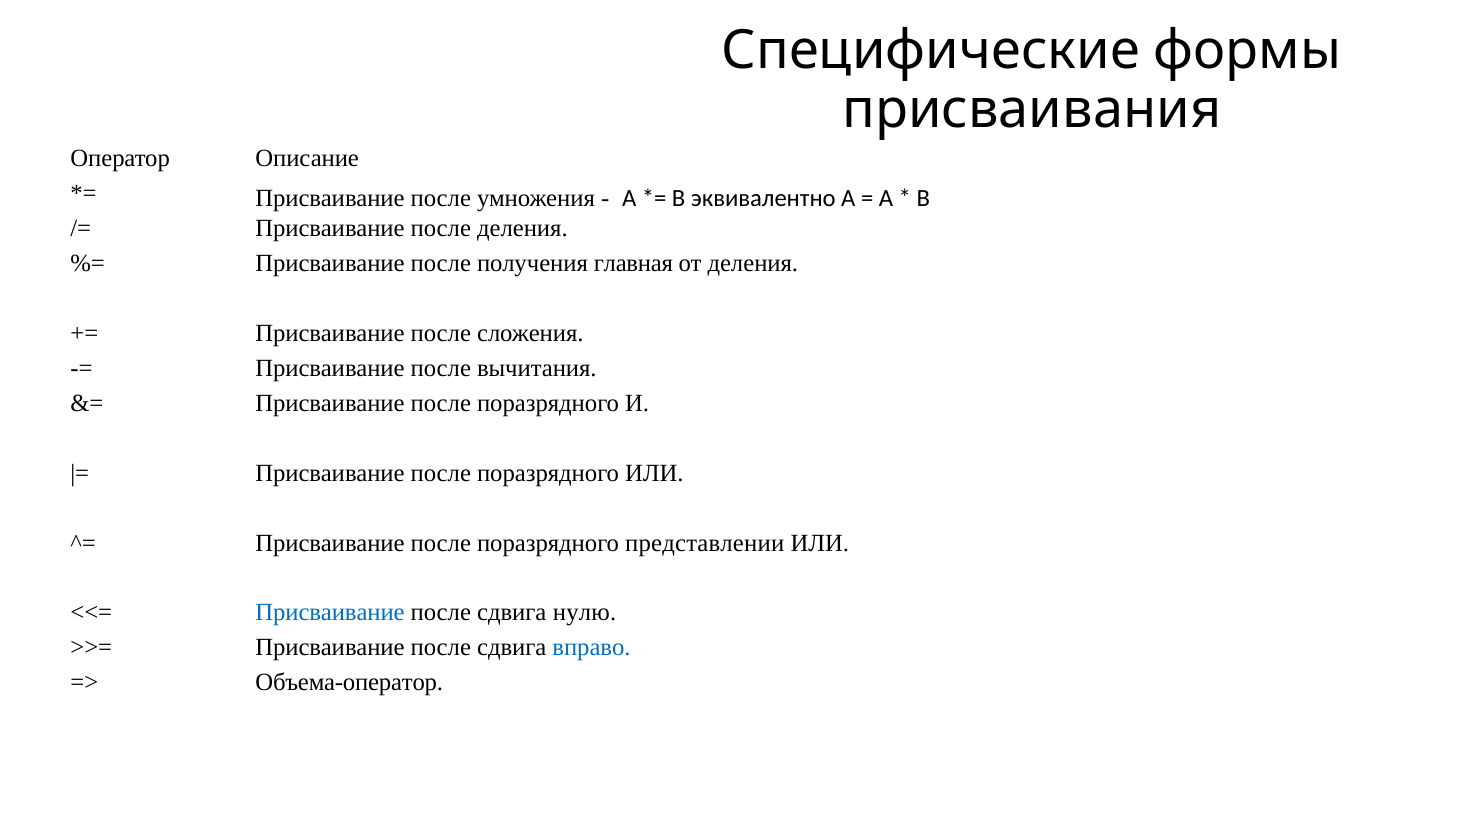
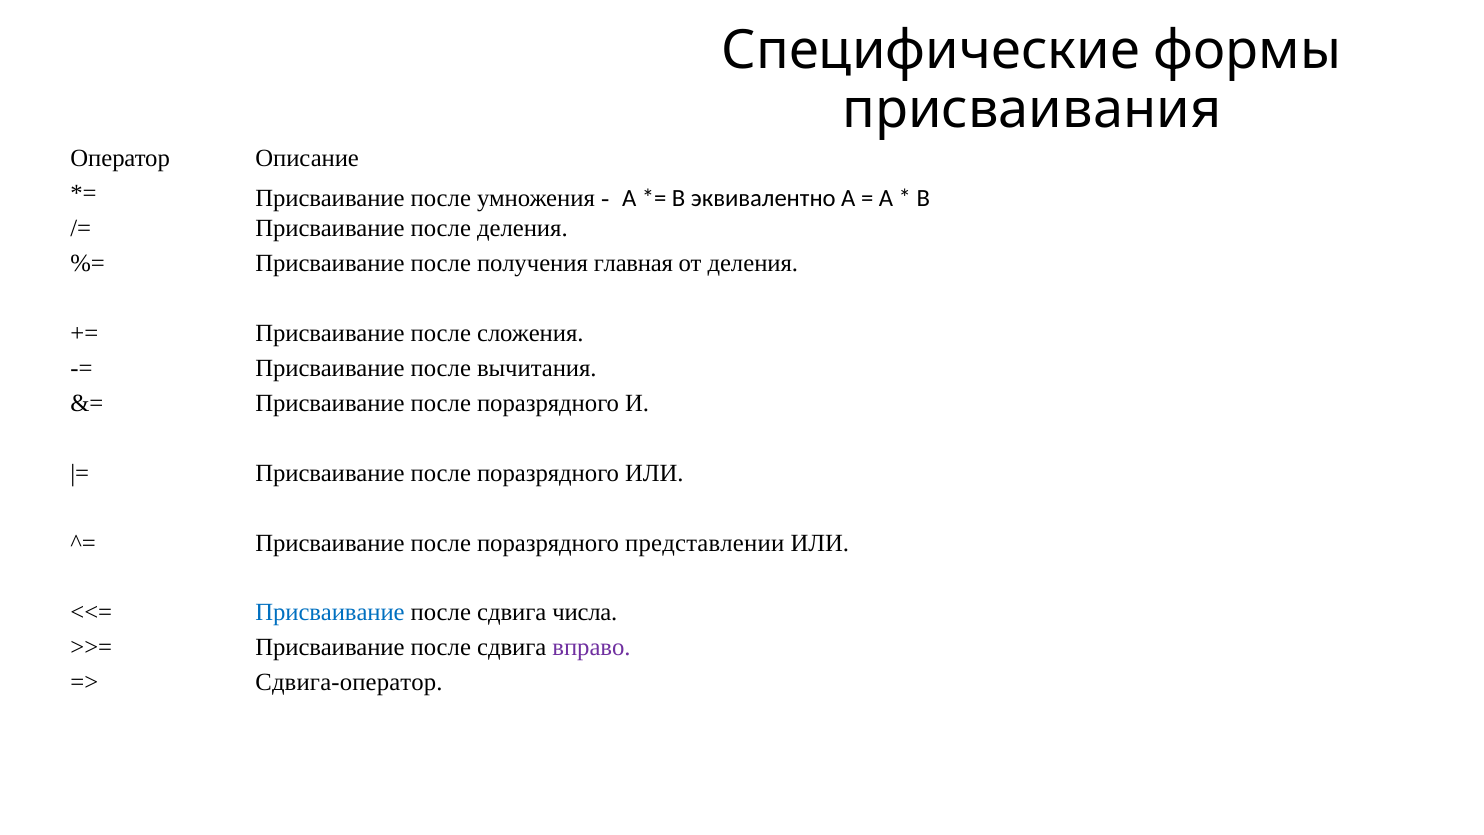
нулю: нулю -> числа
вправо colour: blue -> purple
Объема-оператор: Объема-оператор -> Сдвига-оператор
